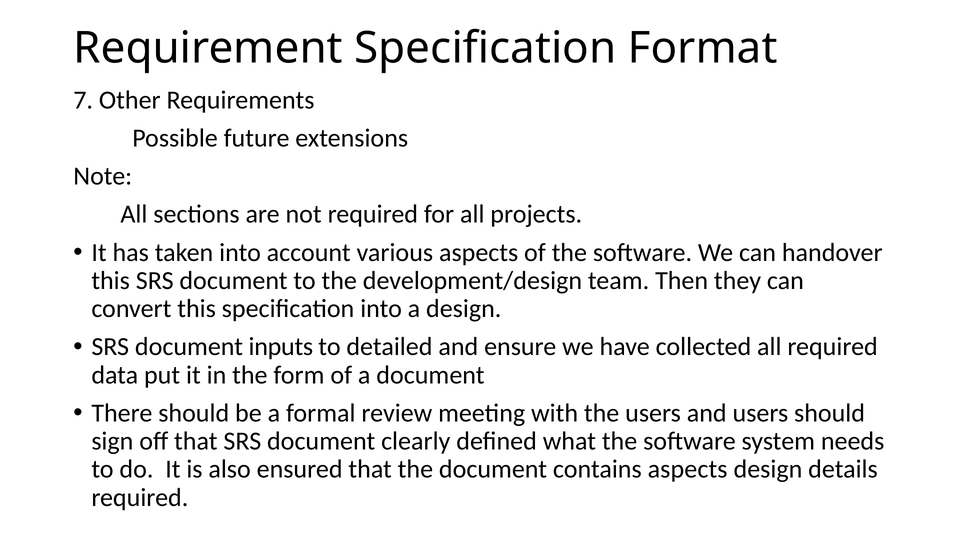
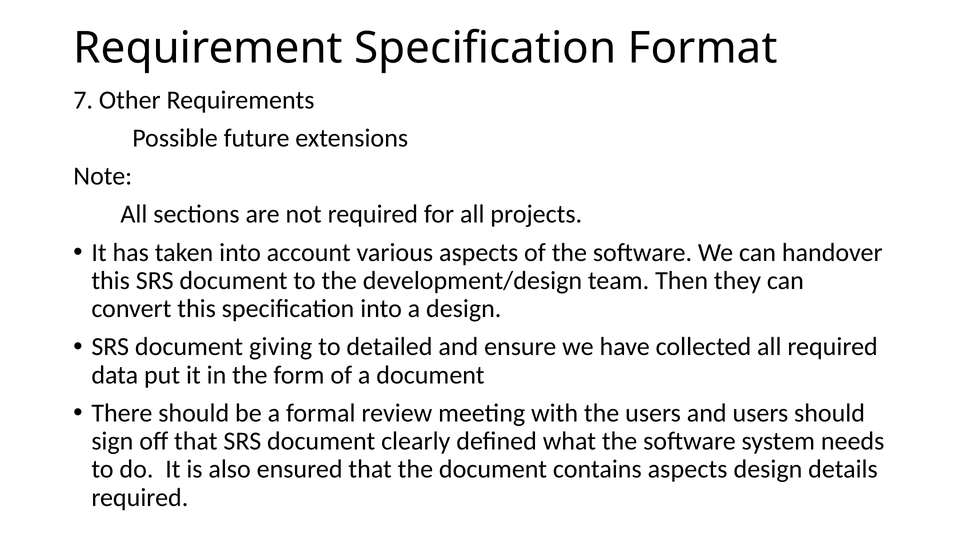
inputs: inputs -> giving
